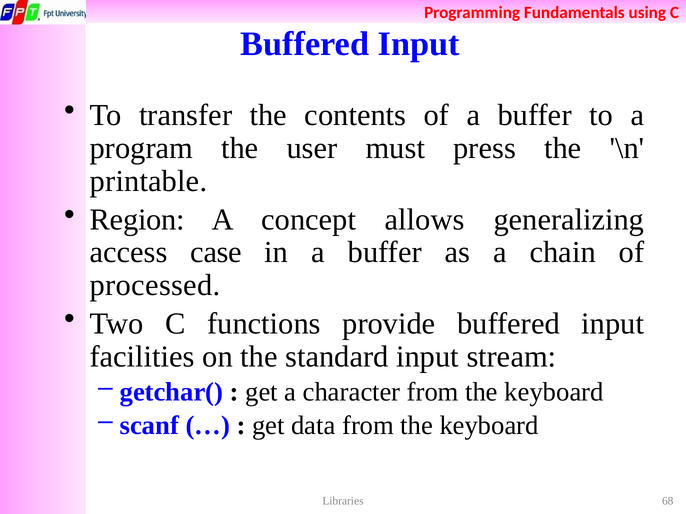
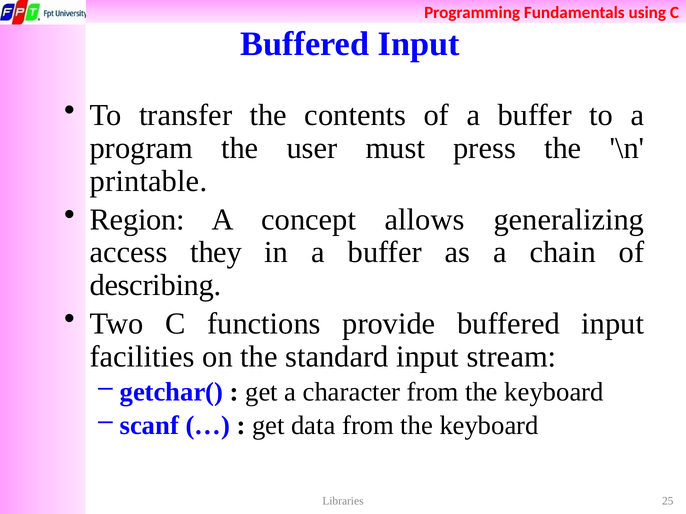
case: case -> they
processed: processed -> describing
68: 68 -> 25
